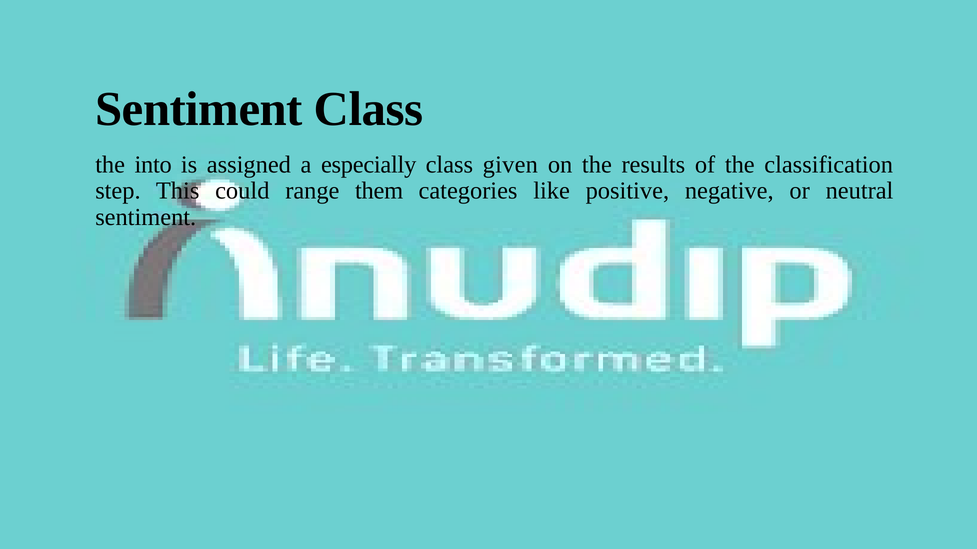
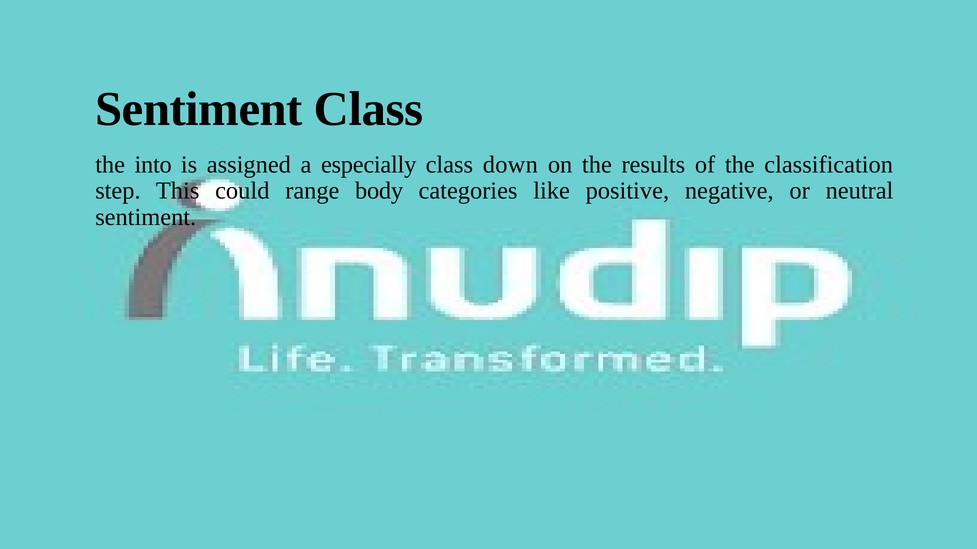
given: given -> down
them: them -> body
